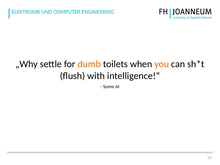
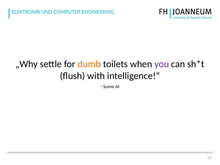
you colour: orange -> purple
